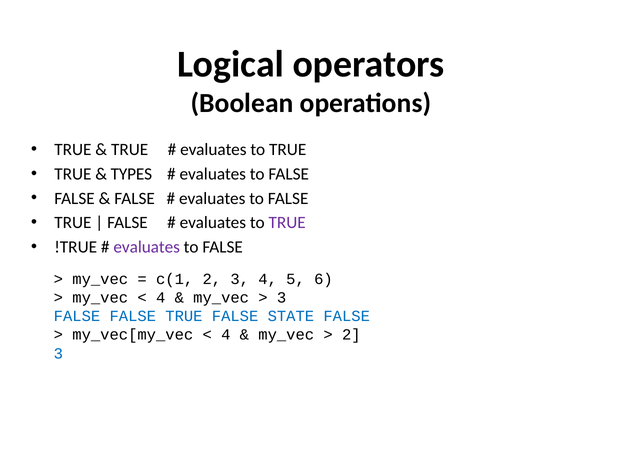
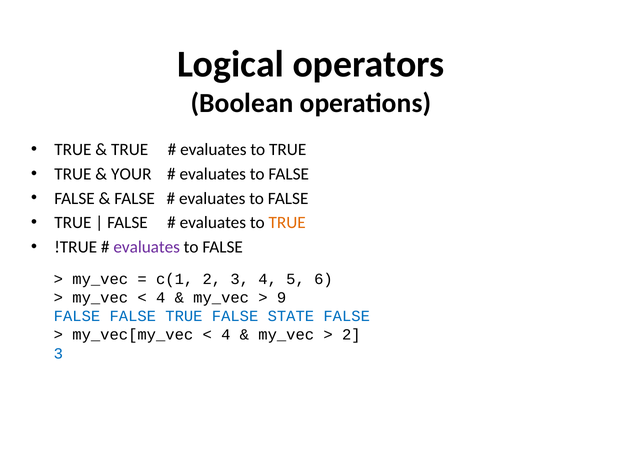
TYPES: TYPES -> YOUR
TRUE at (287, 223) colour: purple -> orange
3 at (282, 298): 3 -> 9
